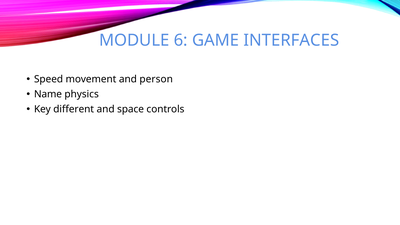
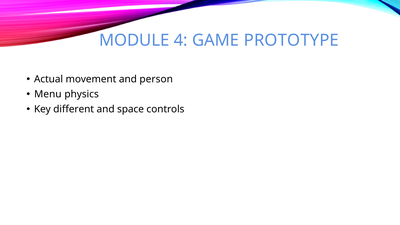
6: 6 -> 4
INTERFACES: INTERFACES -> PROTOTYPE
Speed: Speed -> Actual
Name: Name -> Menu
